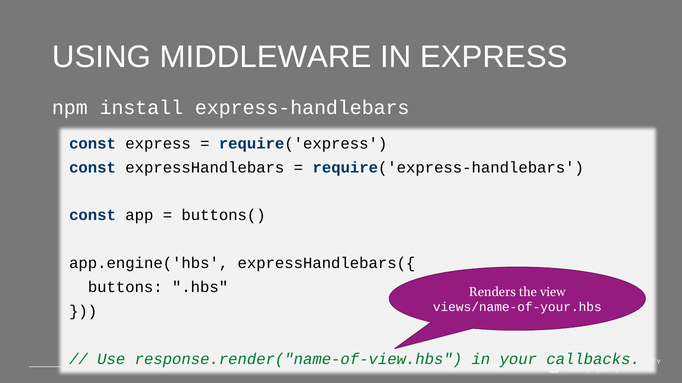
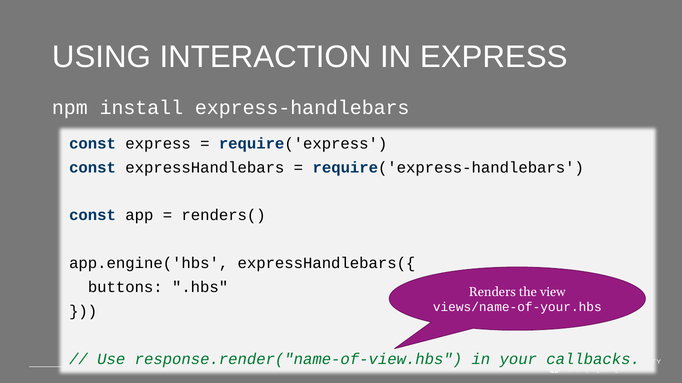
MIDDLEWARE: MIDDLEWARE -> INTERACTION
buttons(: buttons( -> renders(
